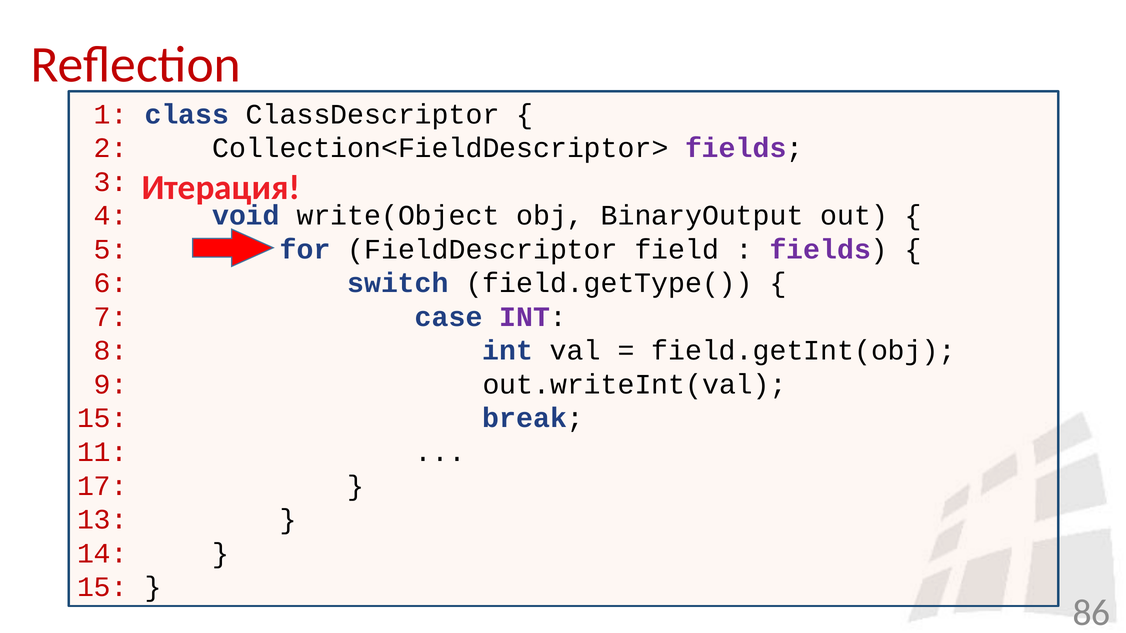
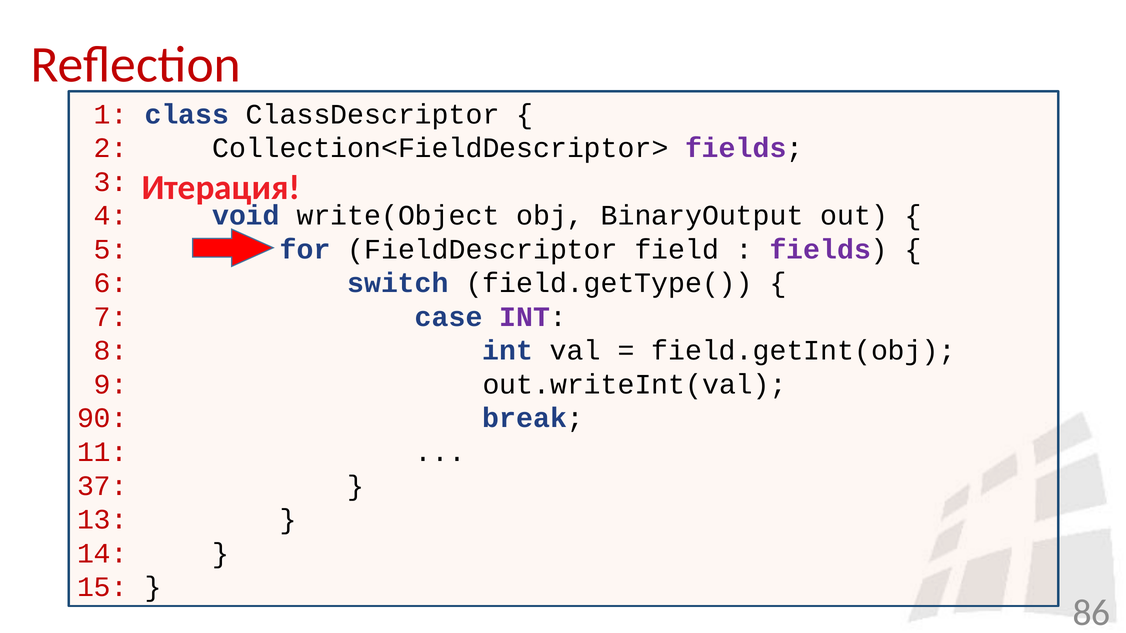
15 at (102, 418): 15 -> 90
17: 17 -> 37
